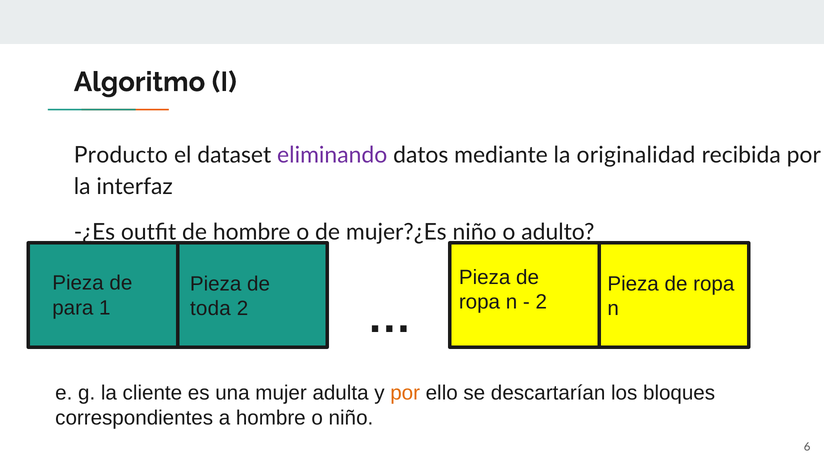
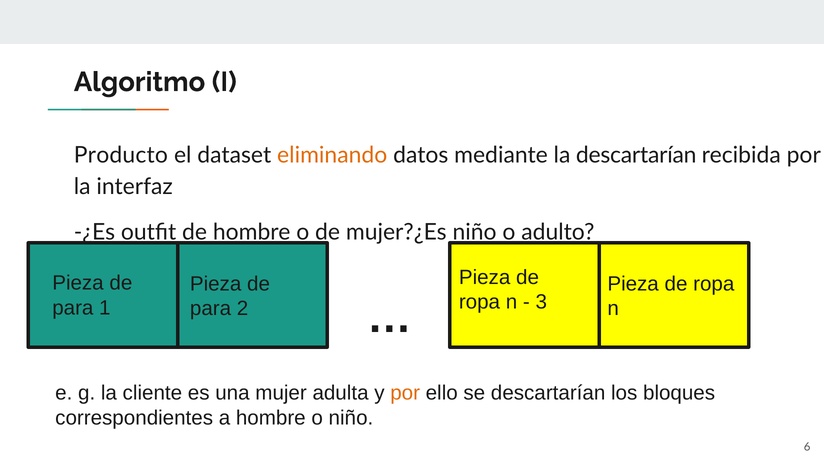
eliminando colour: purple -> orange
la originalidad: originalidad -> descartarían
2 at (541, 302): 2 -> 3
toda at (210, 308): toda -> para
